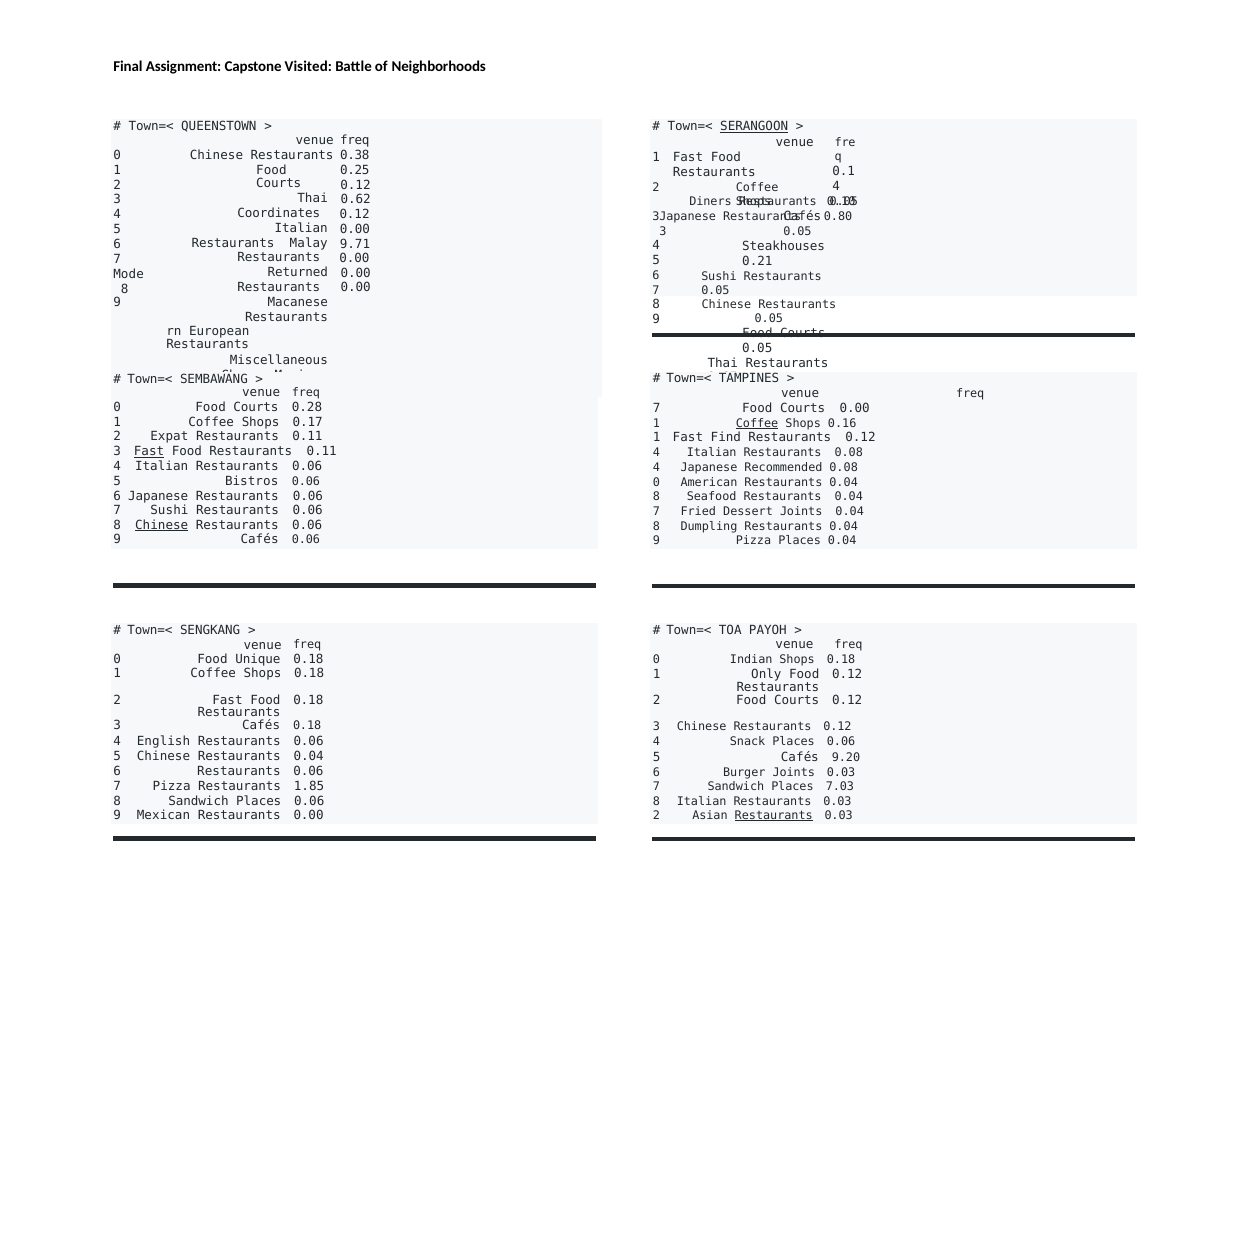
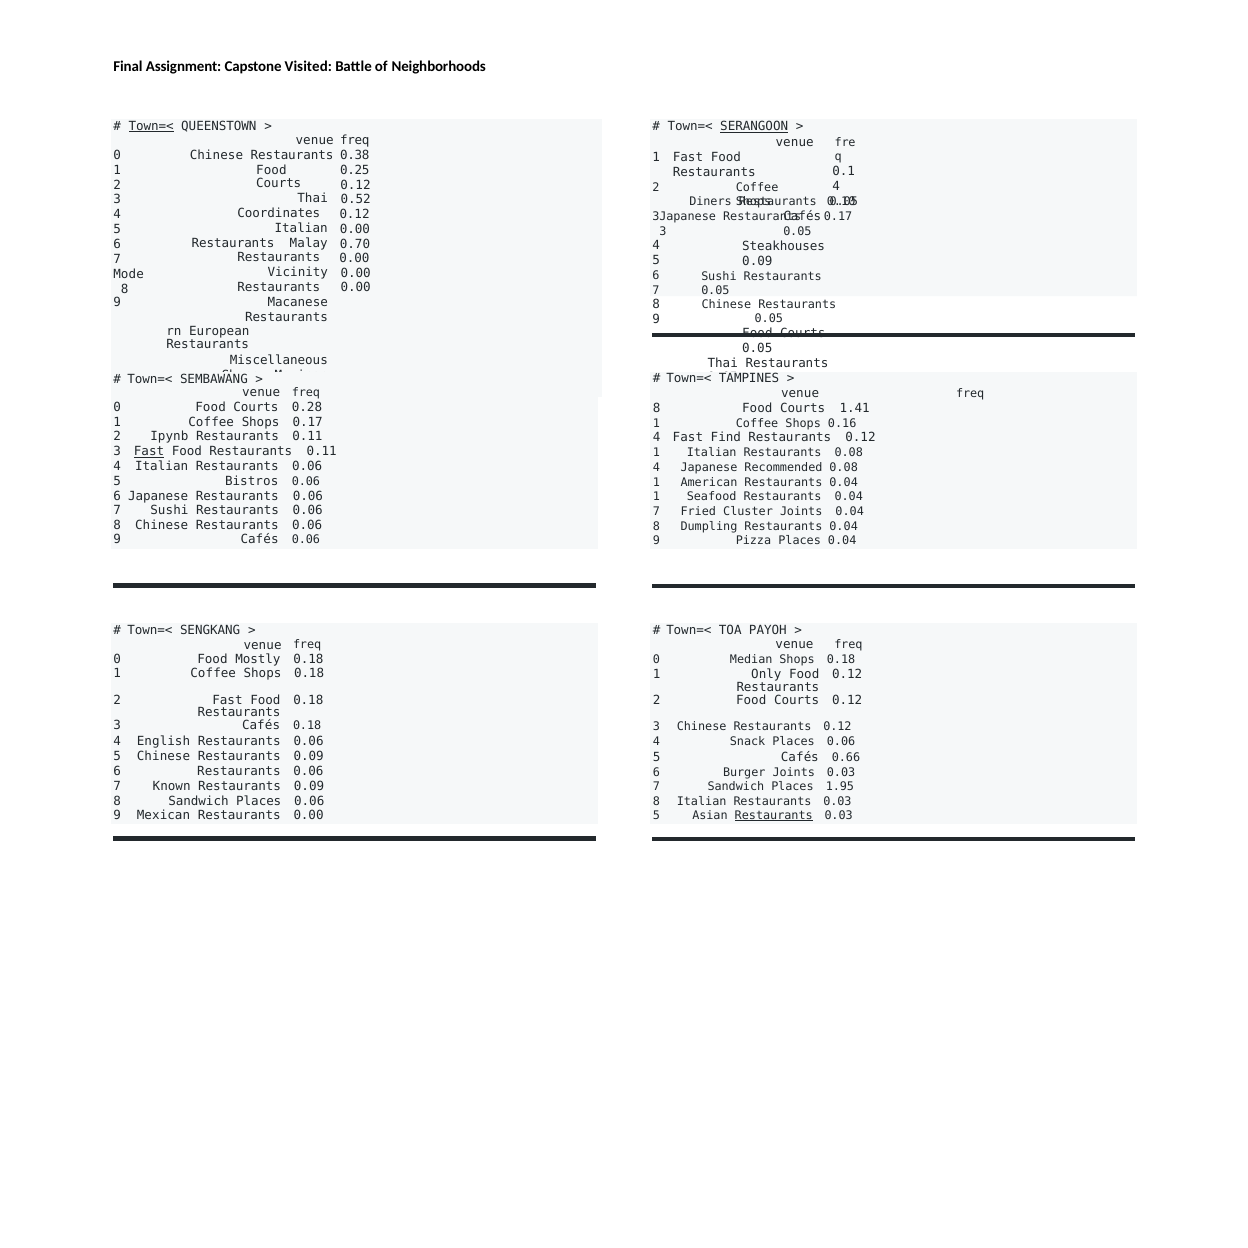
Town=< at (151, 126) underline: none -> present
0.62: 0.62 -> 0.52
0.80 at (838, 217): 0.80 -> 0.17
9.71: 9.71 -> 0.70
0.21 at (757, 261): 0.21 -> 0.09
Returned: Returned -> Vicinity
0.28 7: 7 -> 8
Courts 0.00: 0.00 -> 1.41
Coffee at (757, 423) underline: present -> none
Expat: Expat -> Ipynb
0.11 1: 1 -> 4
0.11 4: 4 -> 1
Bistros 0.06 0: 0 -> 1
Japanese Restaurants 0.06 8: 8 -> 1
Dessert: Dessert -> Cluster
Chinese at (162, 525) underline: present -> none
Unique: Unique -> Mostly
Indian: Indian -> Median
Chinese Restaurants 0.04: 0.04 -> 0.09
9.20: 9.20 -> 0.66
7 Pizza: Pizza -> Known
1.85 at (309, 786): 1.85 -> 0.09
7.03: 7.03 -> 1.95
0.00 2: 2 -> 5
